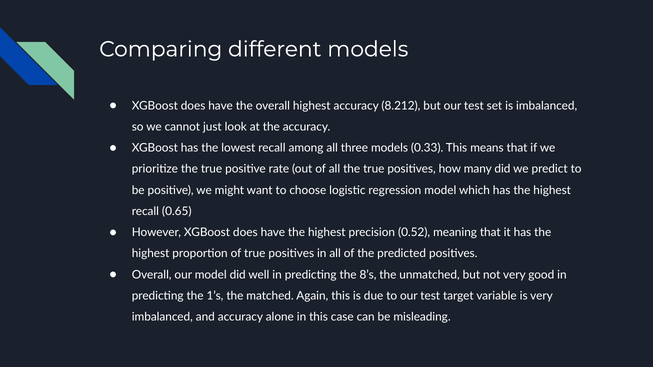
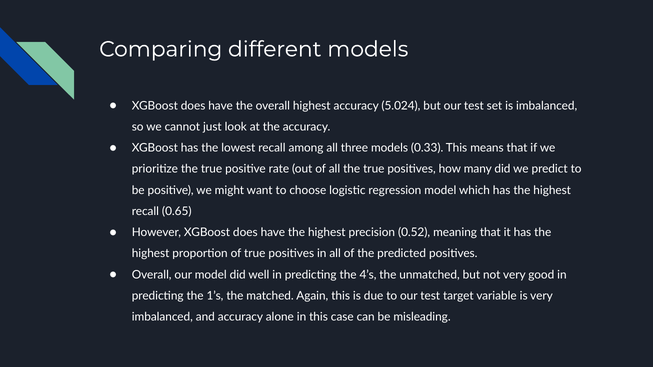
8.212: 8.212 -> 5.024
8’s: 8’s -> 4’s
